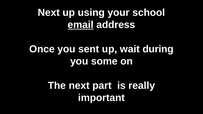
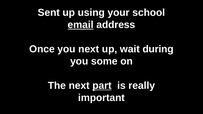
Next at (49, 13): Next -> Sent
you sent: sent -> next
part underline: none -> present
